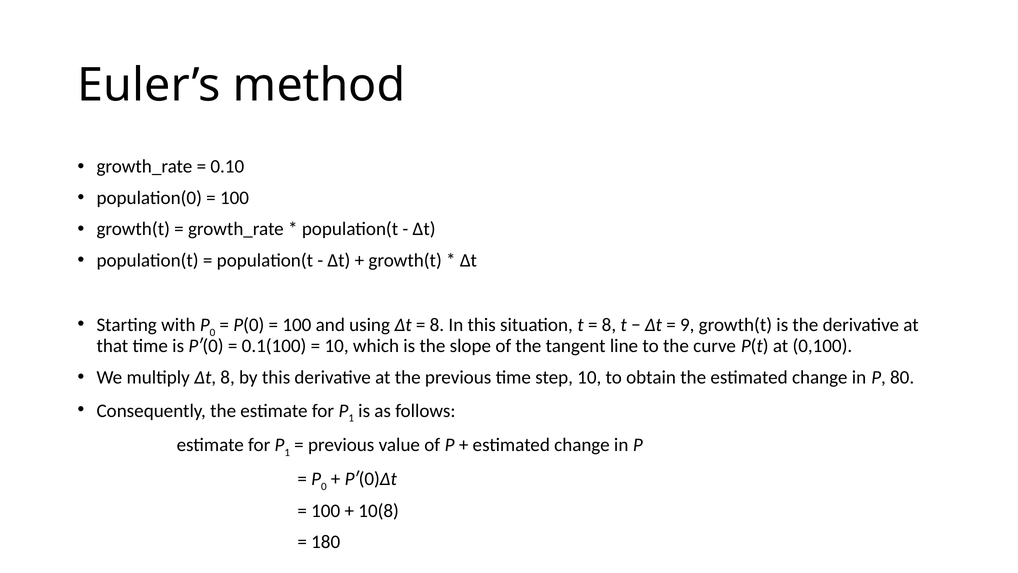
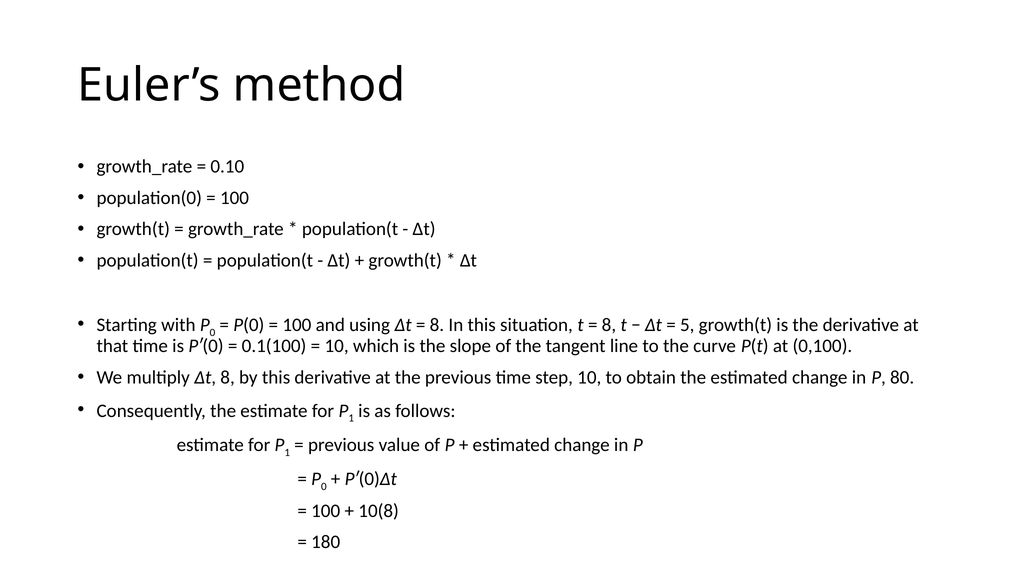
9: 9 -> 5
